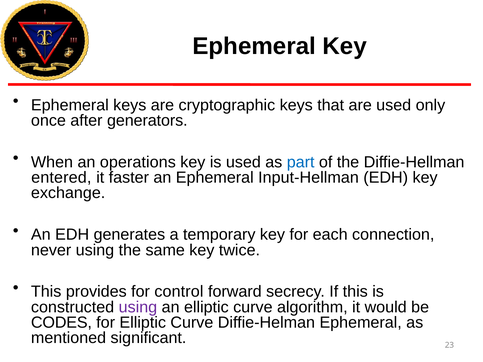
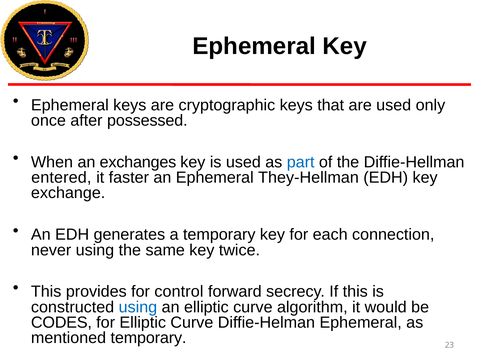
generators: generators -> possessed
operations: operations -> exchanges
Input-Hellman: Input-Hellman -> They-Hellman
using at (138, 307) colour: purple -> blue
mentioned significant: significant -> temporary
